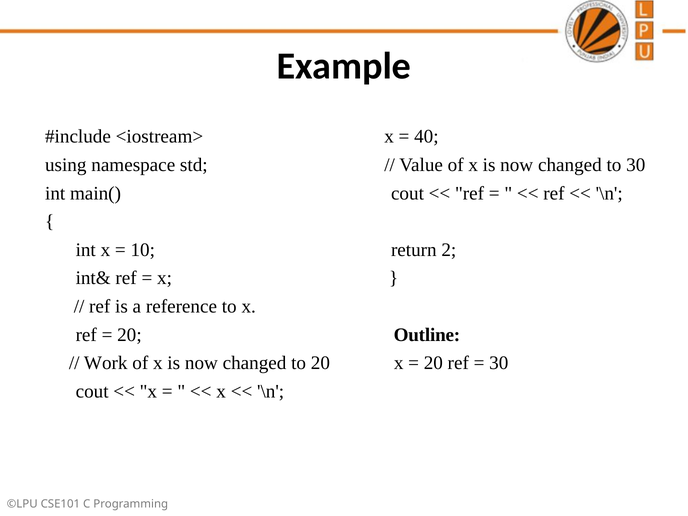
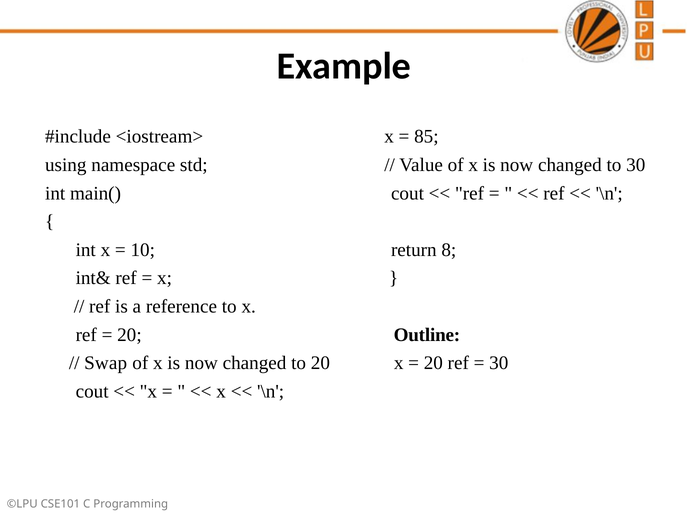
40: 40 -> 85
2: 2 -> 8
Work: Work -> Swap
